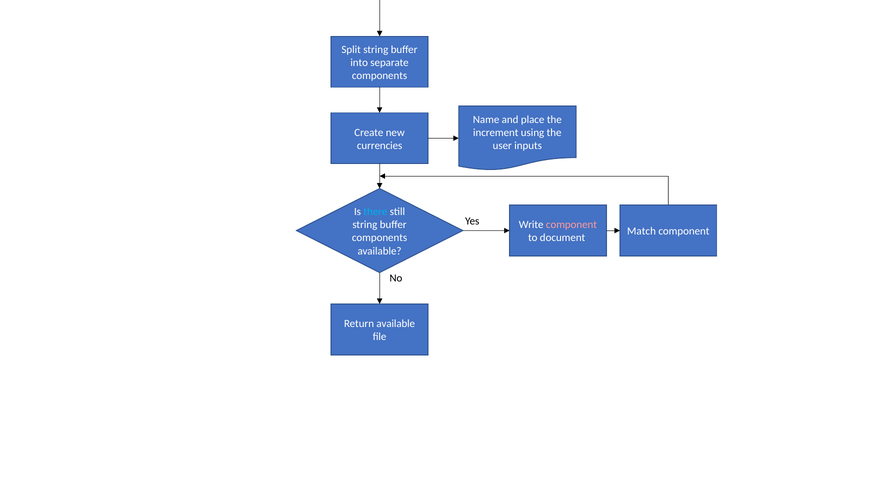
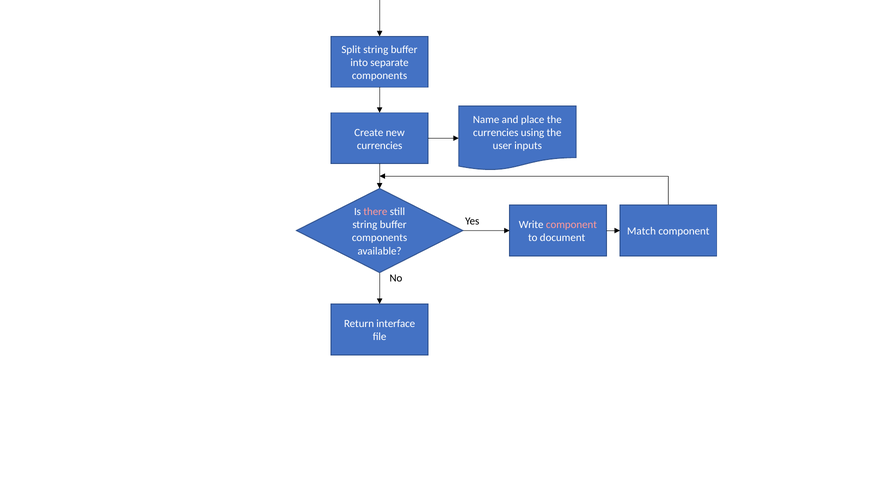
increment at (496, 133): increment -> currencies
there colour: light blue -> pink
Return available: available -> interface
